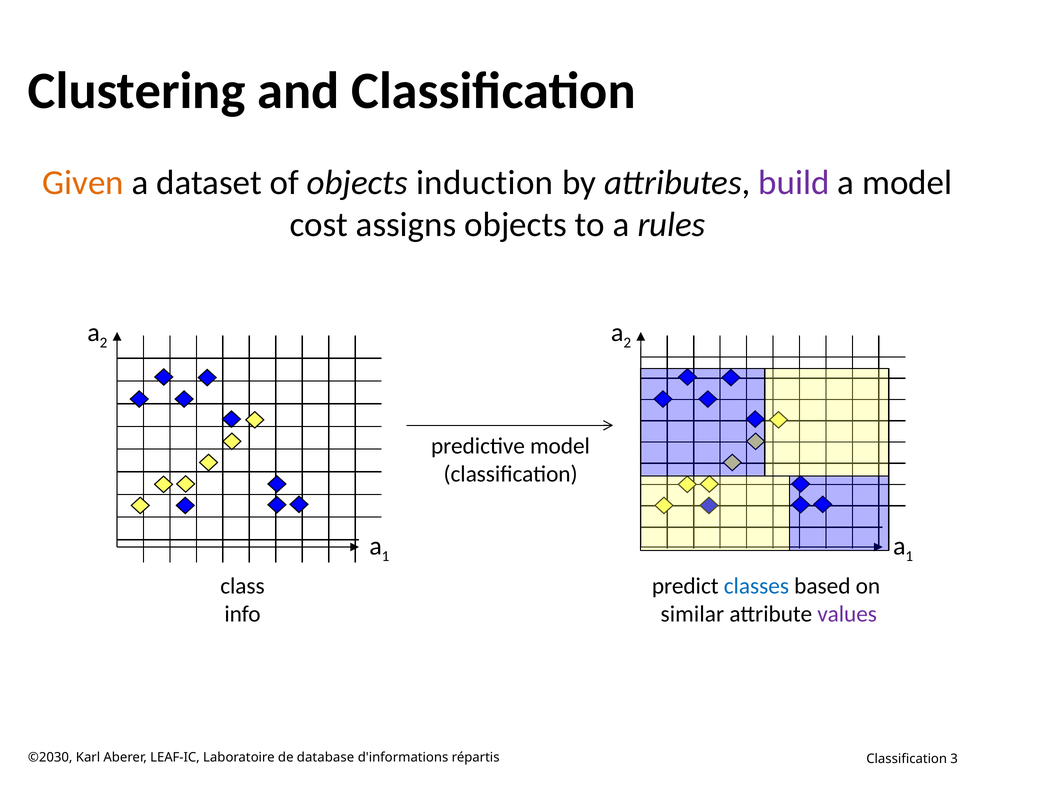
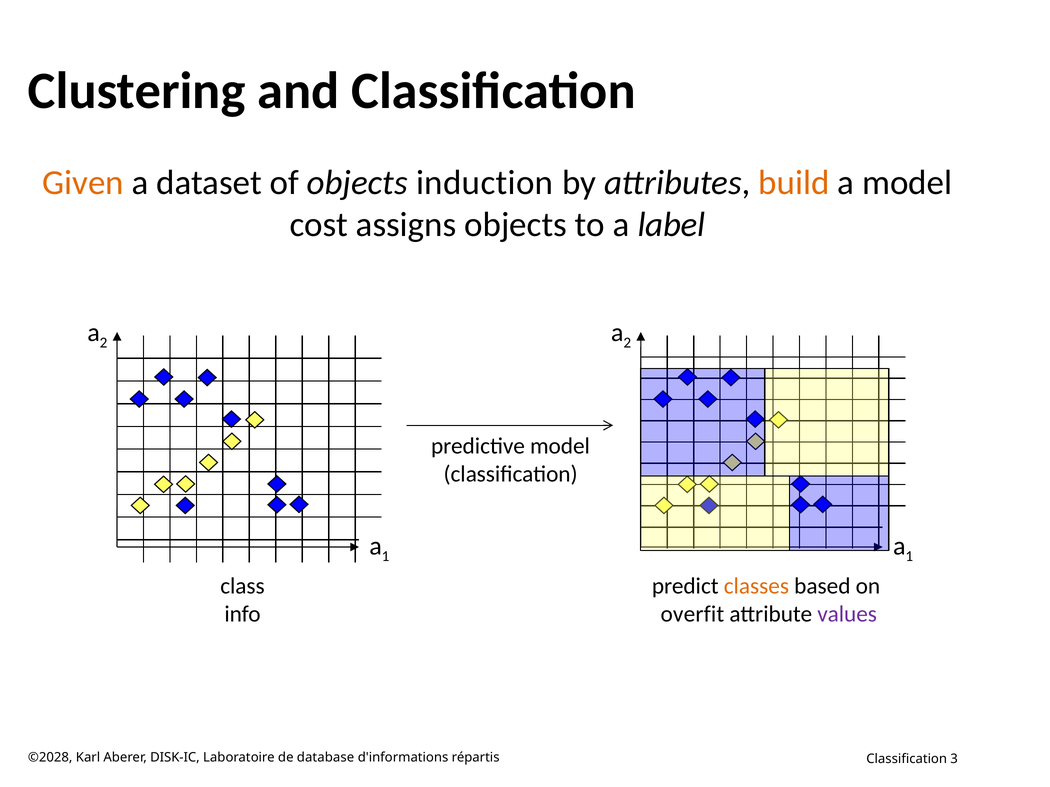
build colour: purple -> orange
rules: rules -> label
classes colour: blue -> orange
similar: similar -> overfit
©2030: ©2030 -> ©2028
LEAF-IC: LEAF-IC -> DISK-IC
